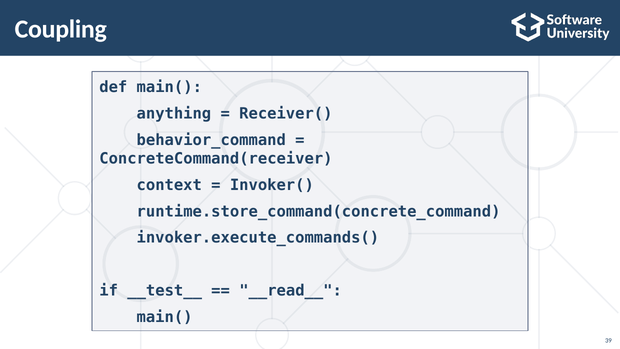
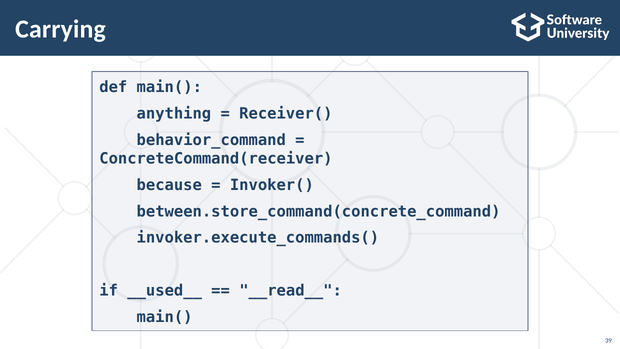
Coupling: Coupling -> Carrying
context: context -> because
runtime.store_command(concrete_command: runtime.store_command(concrete_command -> between.store_command(concrete_command
__test__: __test__ -> __used__
